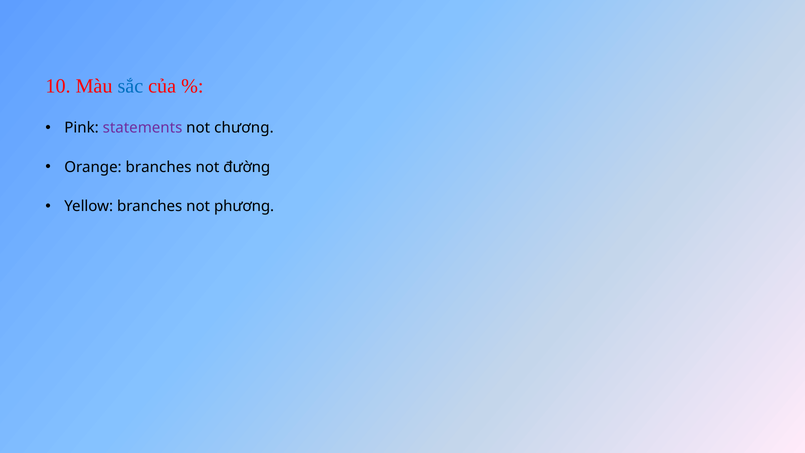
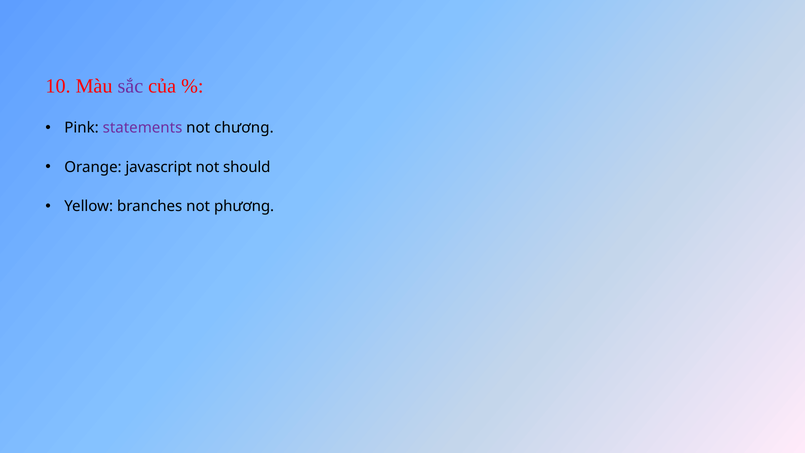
sắc colour: blue -> purple
Orange branches: branches -> javascript
đường: đường -> should
